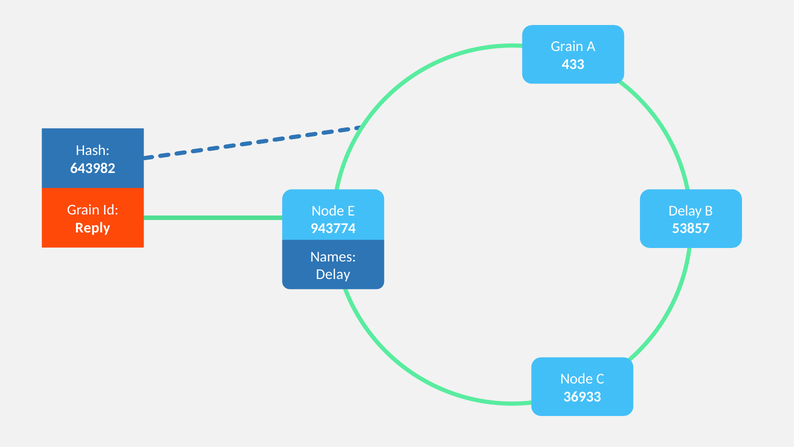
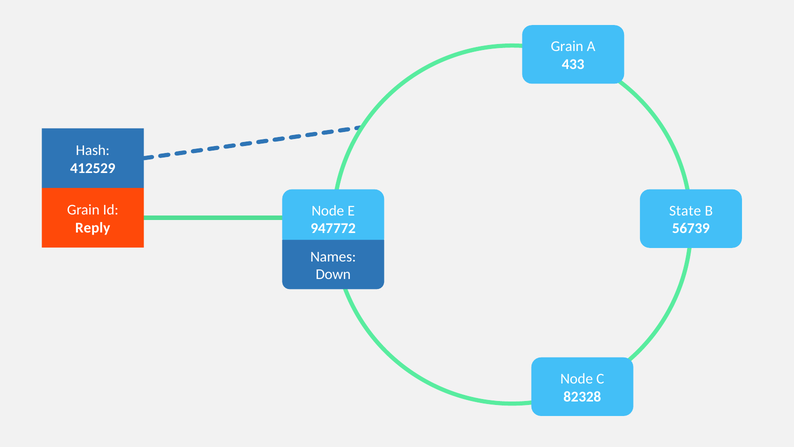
643982: 643982 -> 412529
Delay at (685, 210): Delay -> State
943774: 943774 -> 947772
53857: 53857 -> 56739
Delay at (333, 274): Delay -> Down
36933: 36933 -> 82328
